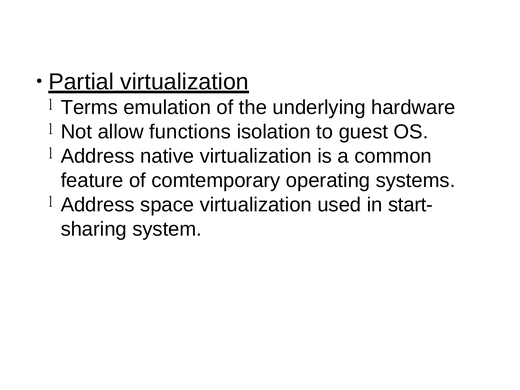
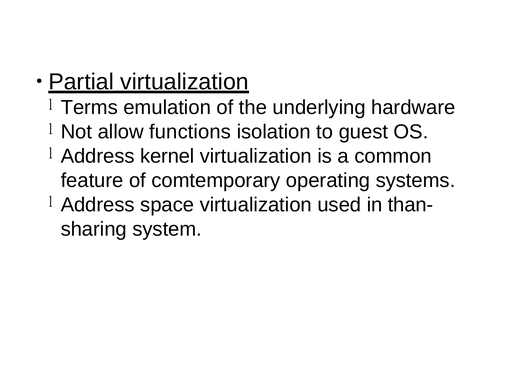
native: native -> kernel
start-: start- -> than-
